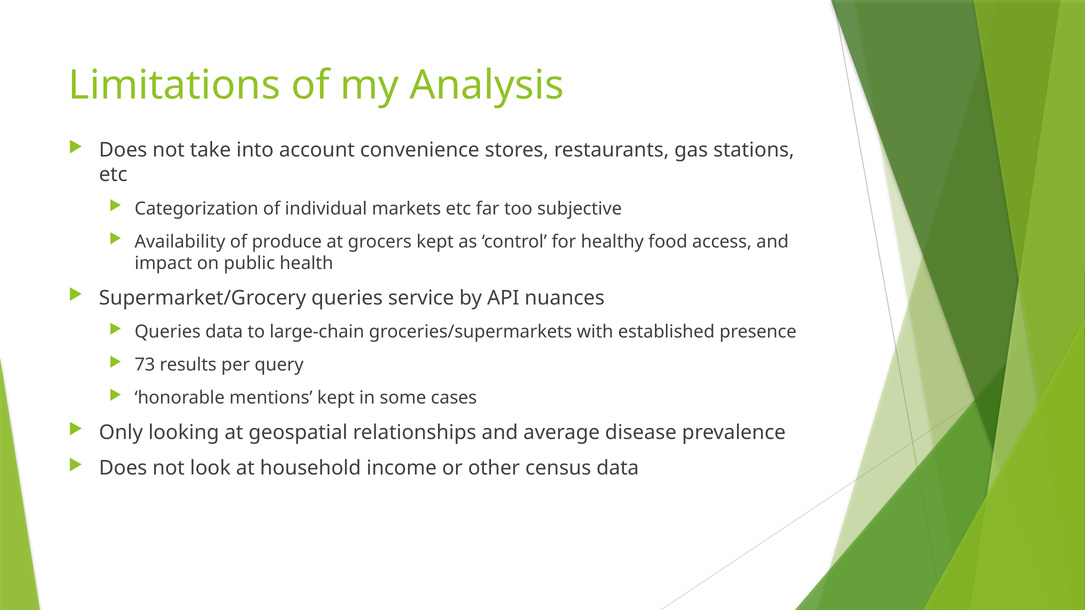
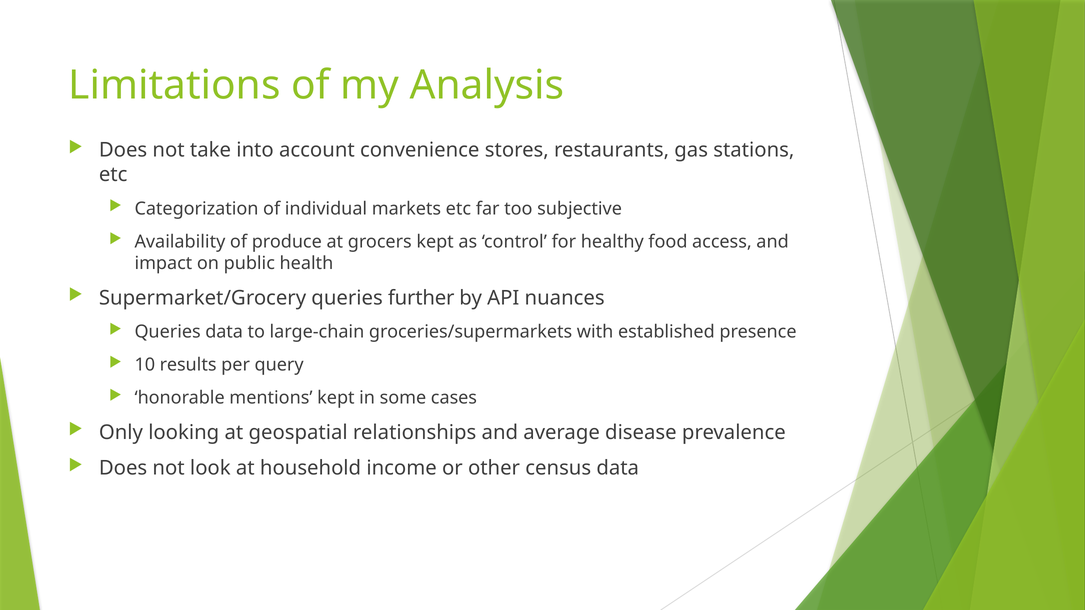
service: service -> further
73: 73 -> 10
